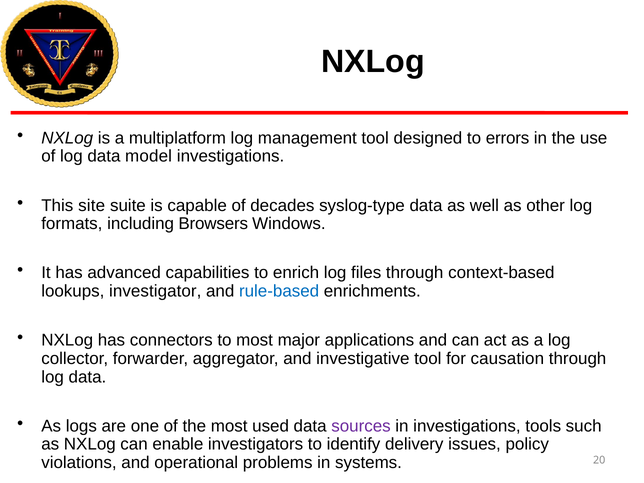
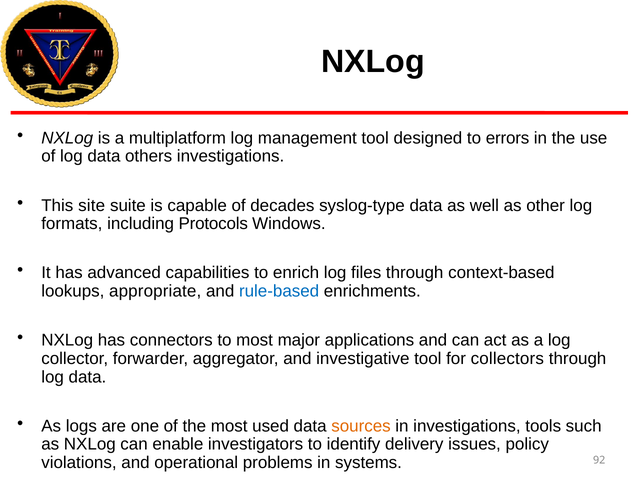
model: model -> others
Browsers: Browsers -> Protocols
investigator: investigator -> appropriate
causation: causation -> collectors
sources colour: purple -> orange
20: 20 -> 92
